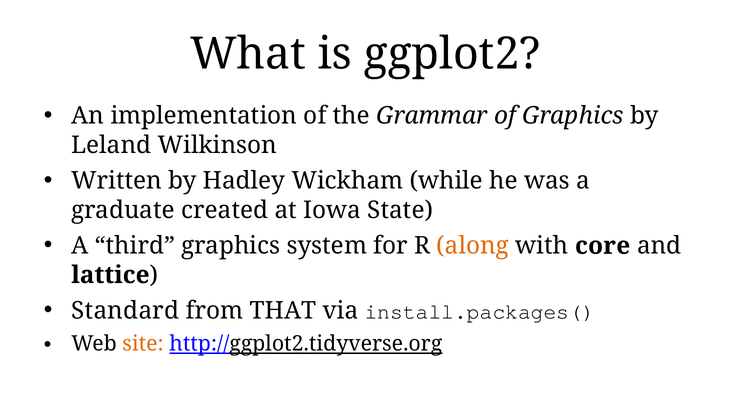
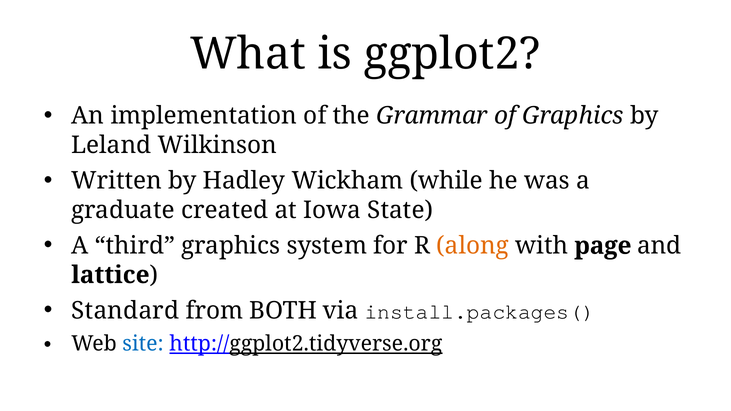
core: core -> page
THAT: THAT -> BOTH
site colour: orange -> blue
